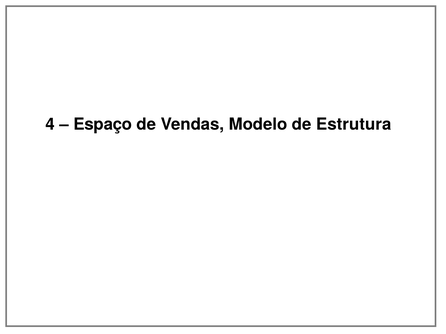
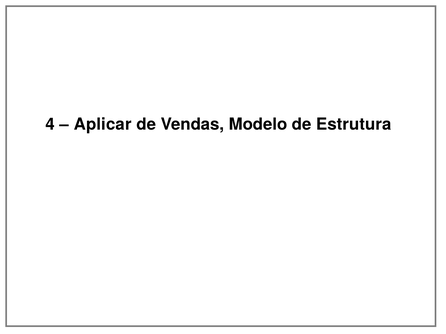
Espaço: Espaço -> Aplicar
